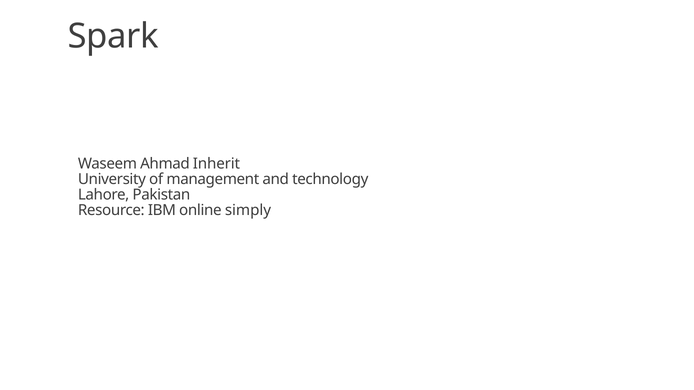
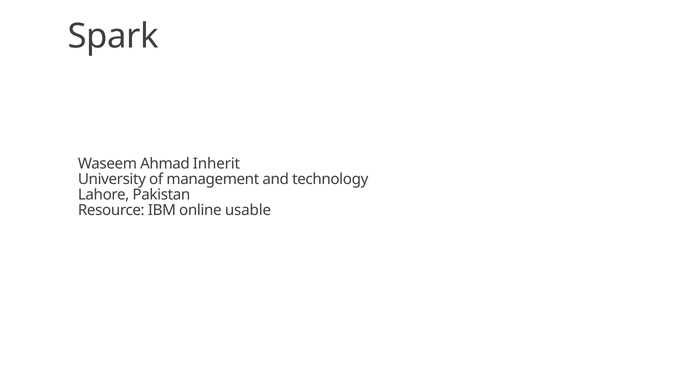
simply: simply -> usable
